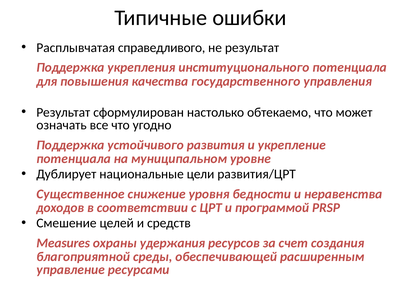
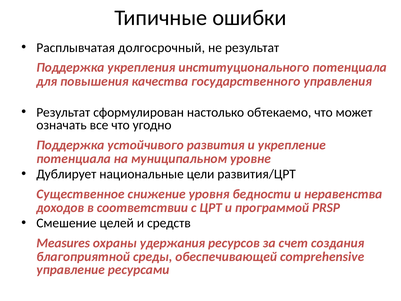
справедливого: справедливого -> долгосрочный
расширенным: расширенным -> comprehensive
